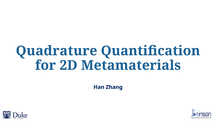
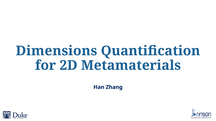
Quadrature: Quadrature -> Dimensions
